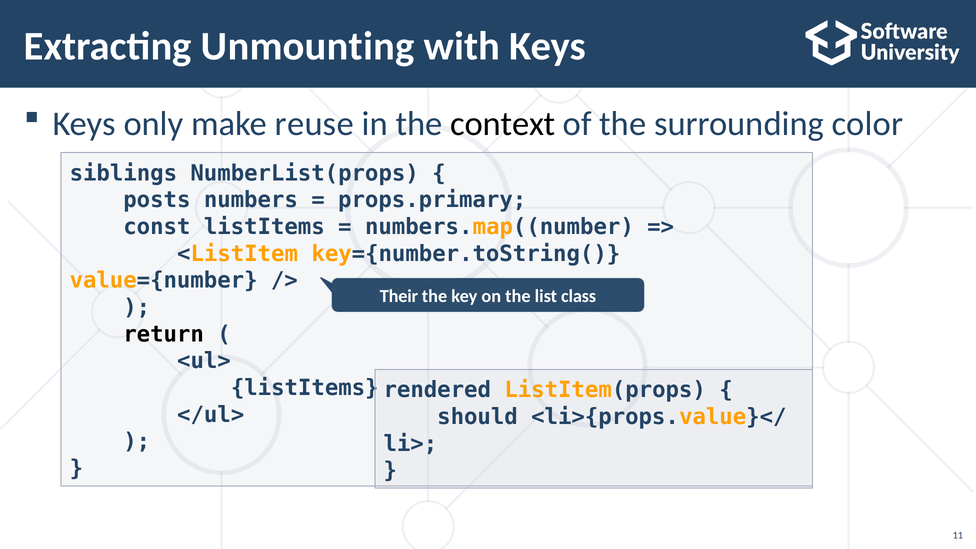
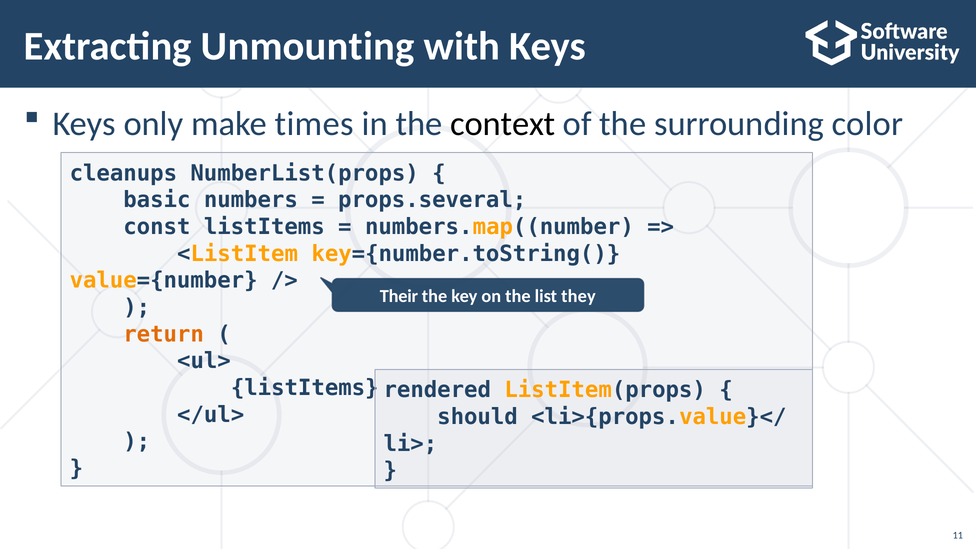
reuse: reuse -> times
siblings: siblings -> cleanups
posts: posts -> basic
props.primary: props.primary -> props.several
class: class -> they
return colour: black -> orange
